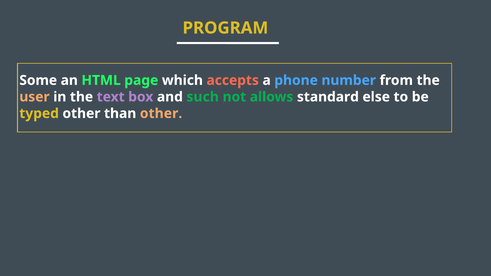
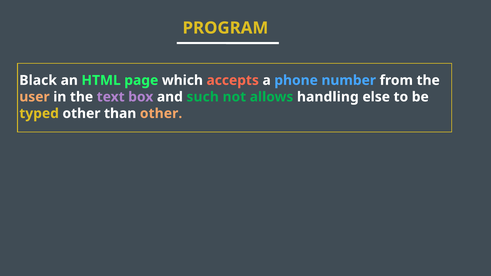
Some: Some -> Black
standard: standard -> handling
